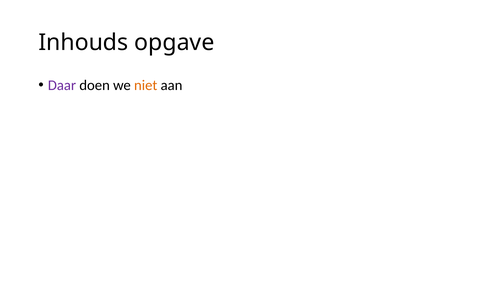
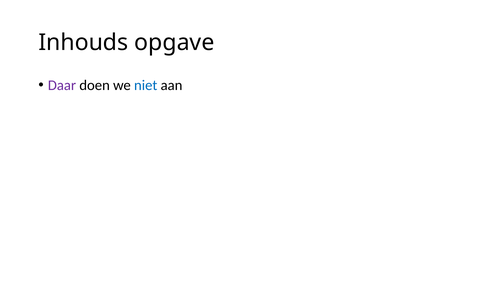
niet colour: orange -> blue
